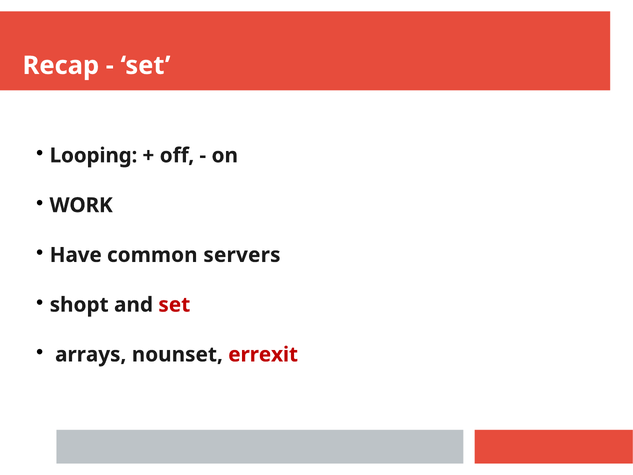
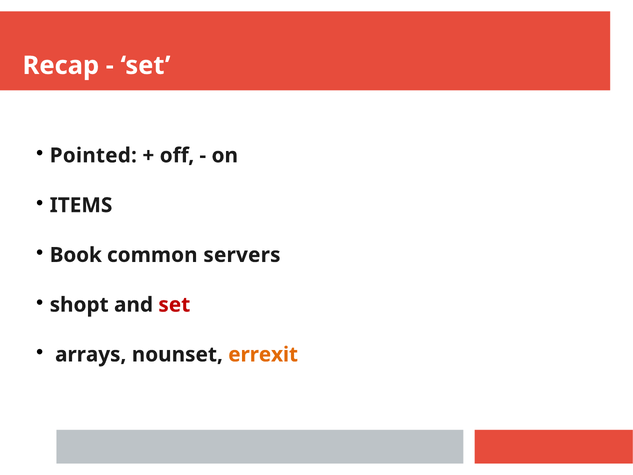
Looping: Looping -> Pointed
WORK: WORK -> ITEMS
Have: Have -> Book
errexit colour: red -> orange
